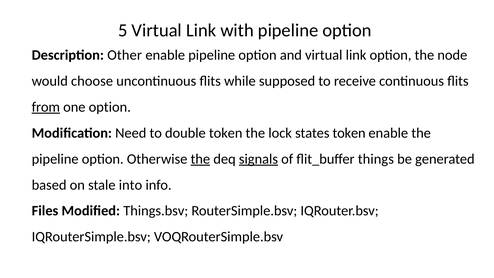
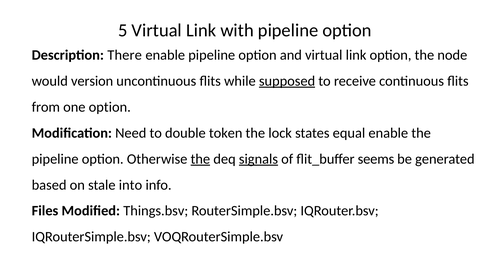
Other: Other -> There
choose: choose -> version
supposed underline: none -> present
from underline: present -> none
states token: token -> equal
things: things -> seems
